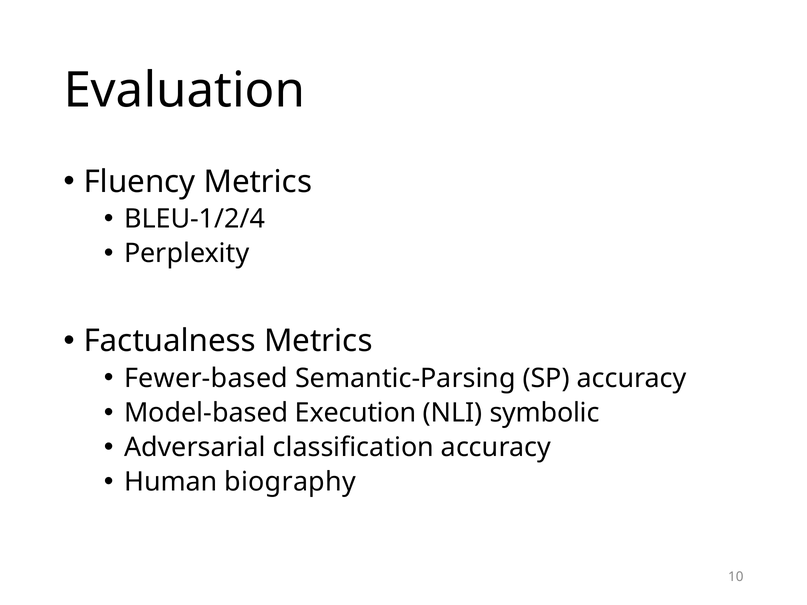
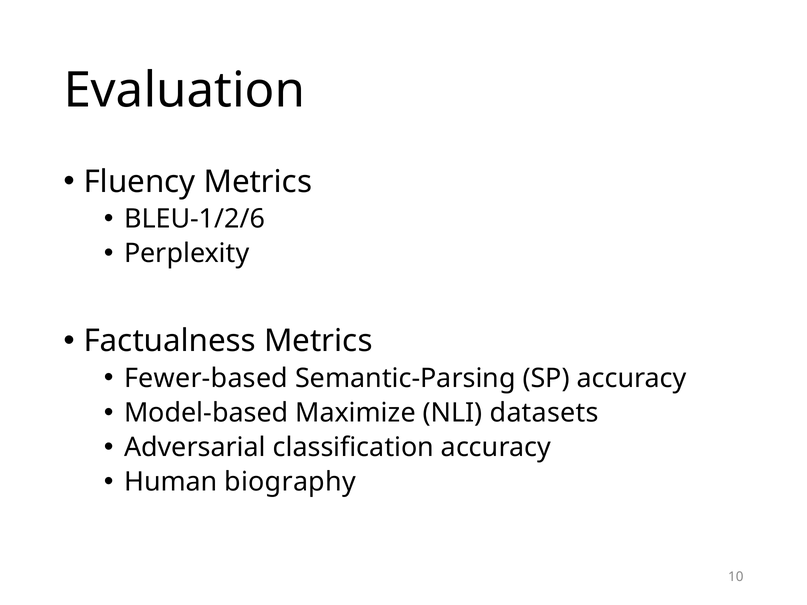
BLEU-1/2/4: BLEU-1/2/4 -> BLEU-1/2/6
Execution: Execution -> Maximize
symbolic: symbolic -> datasets
